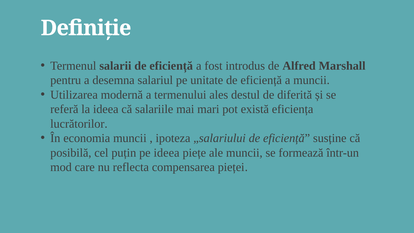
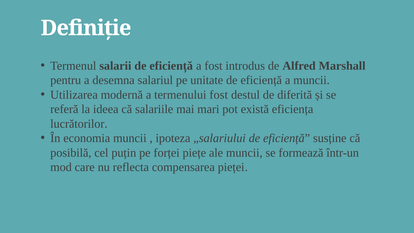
termenului ales: ales -> fost
pe ideea: ideea -> forței
